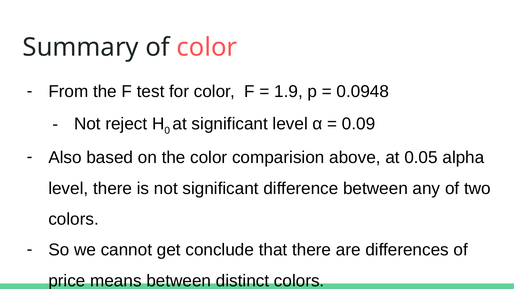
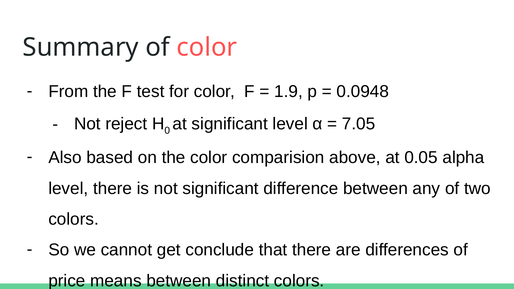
0.09: 0.09 -> 7.05
